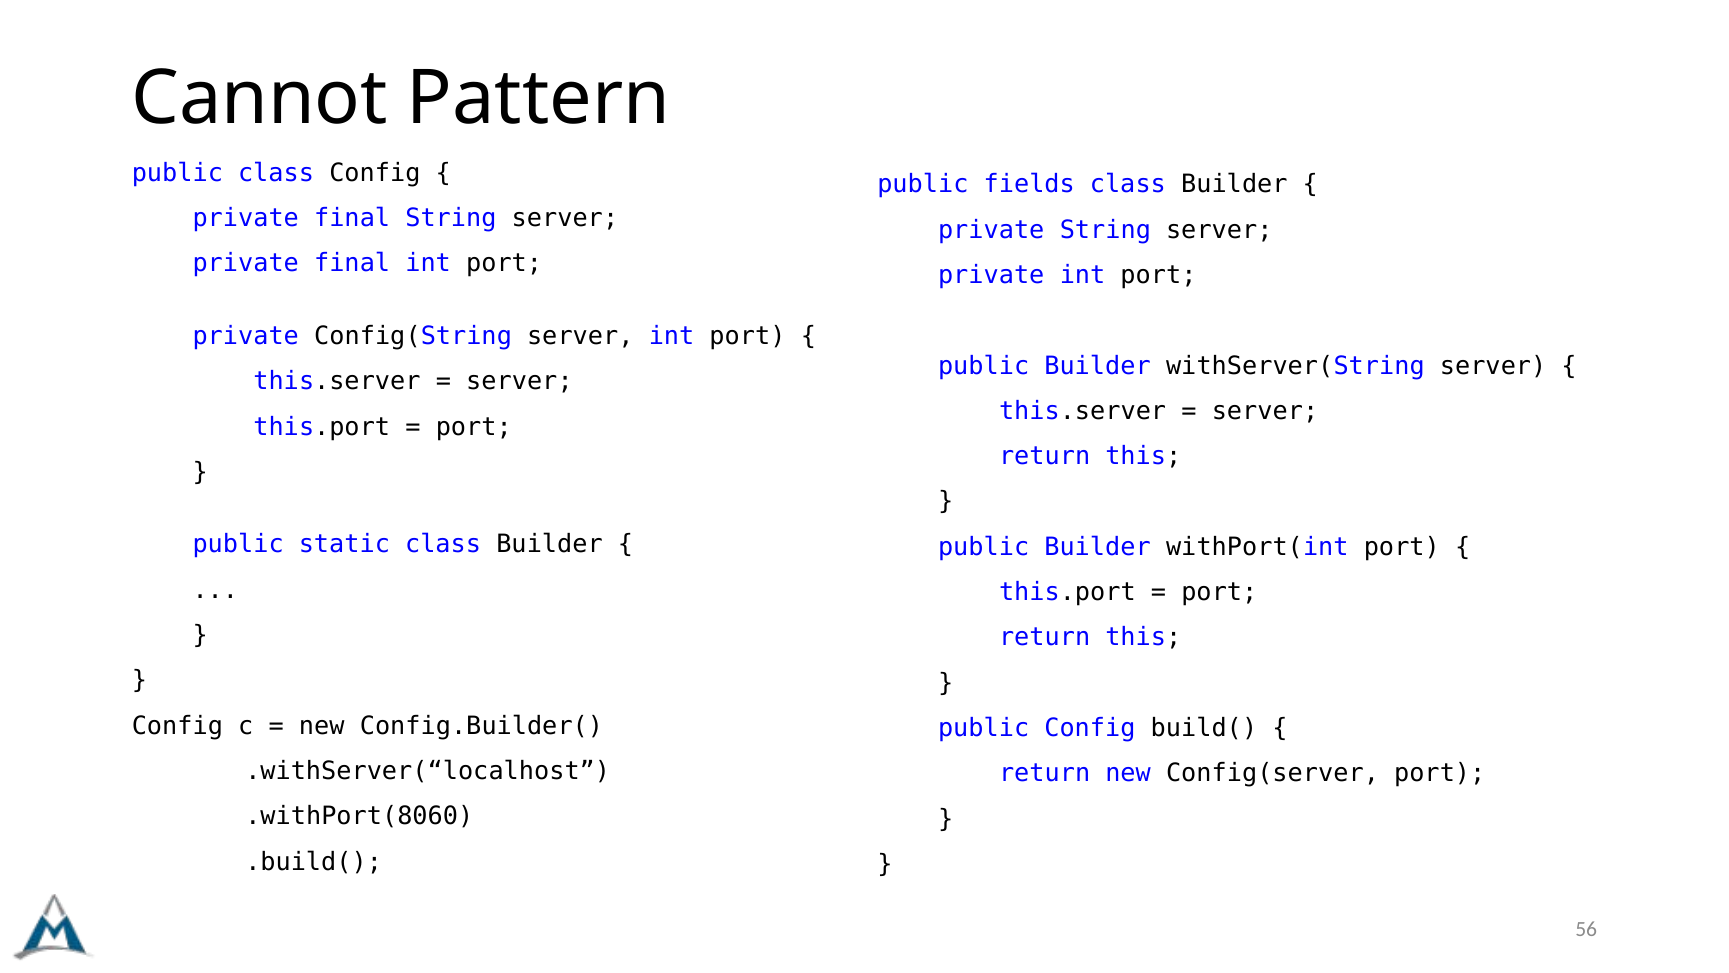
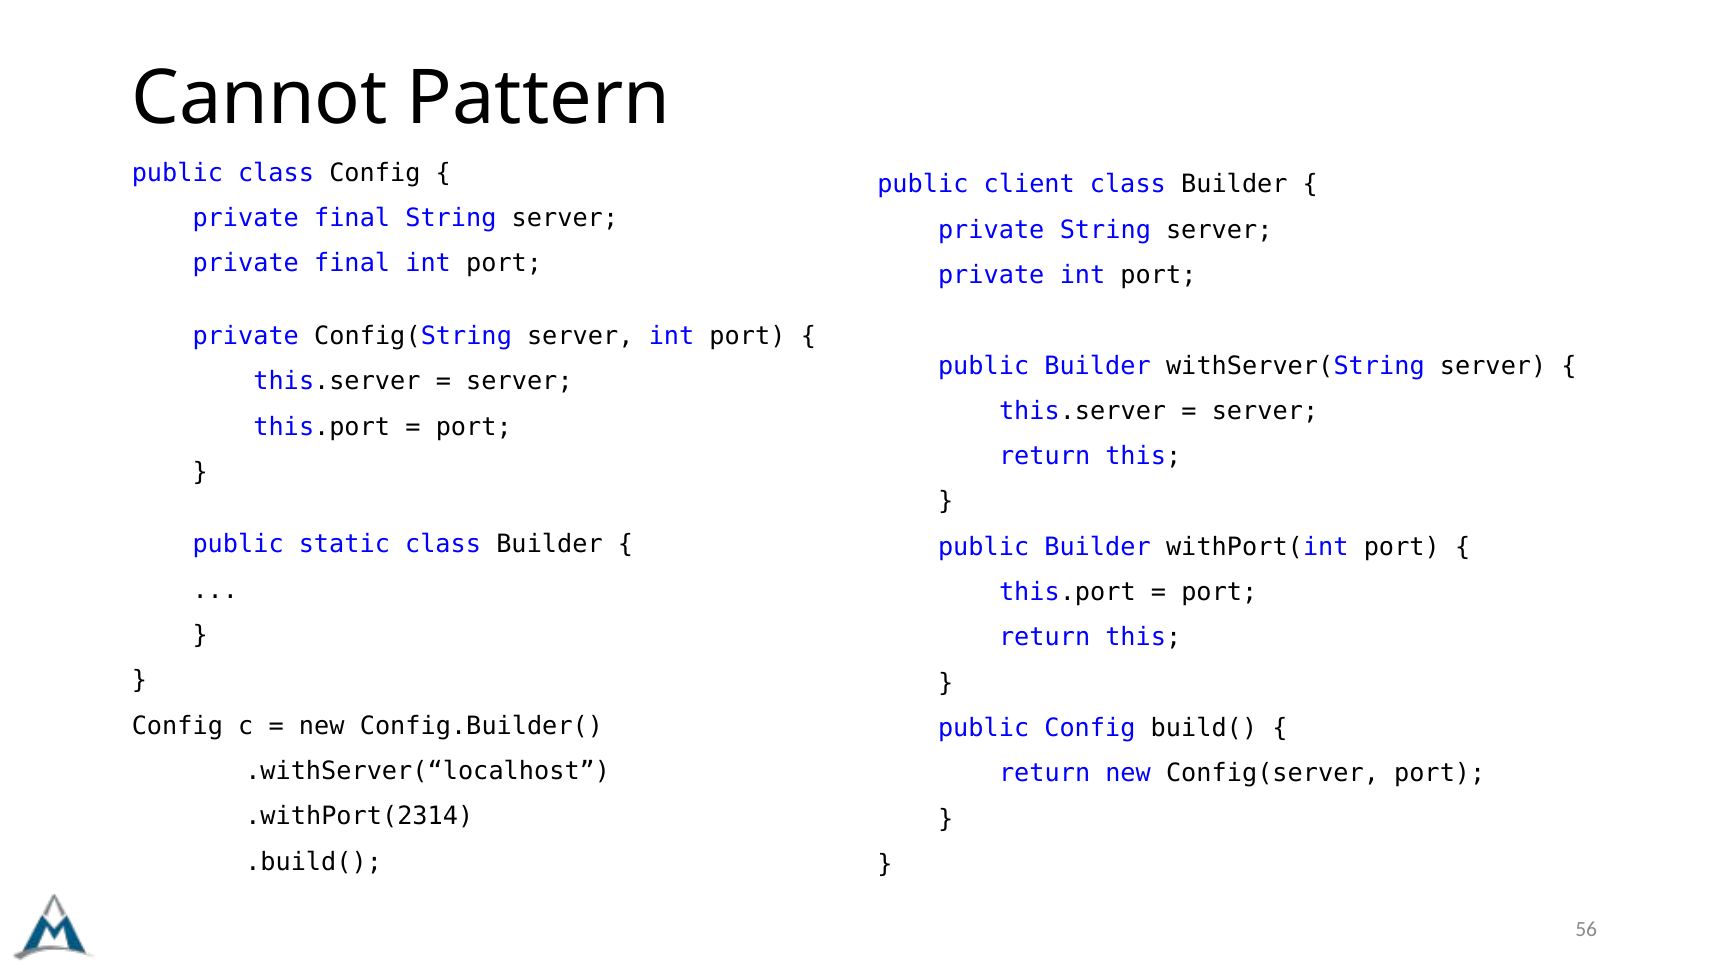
fields: fields -> client
.withPort(8060: .withPort(8060 -> .withPort(2314
